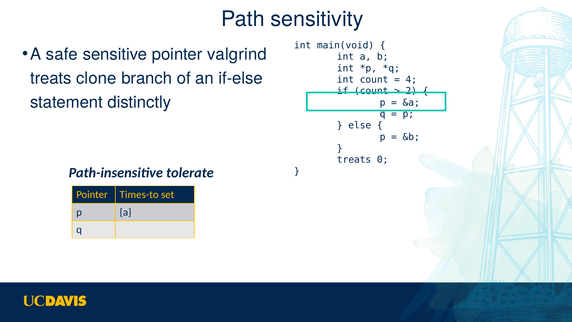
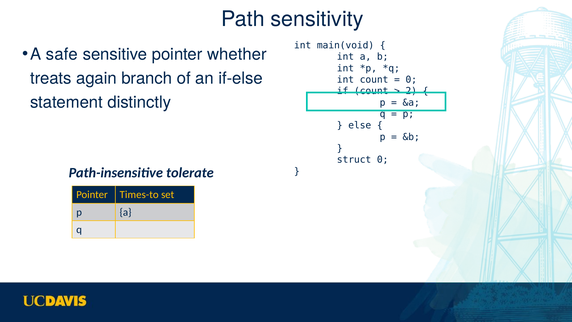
valgrind: valgrind -> whether
clone: clone -> again
4 at (411, 80): 4 -> 0
treats at (354, 160): treats -> struct
